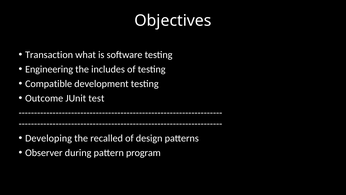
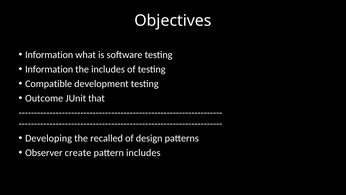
Transaction at (49, 55): Transaction -> Information
Engineering at (49, 69): Engineering -> Information
test: test -> that
during: during -> create
pattern program: program -> includes
